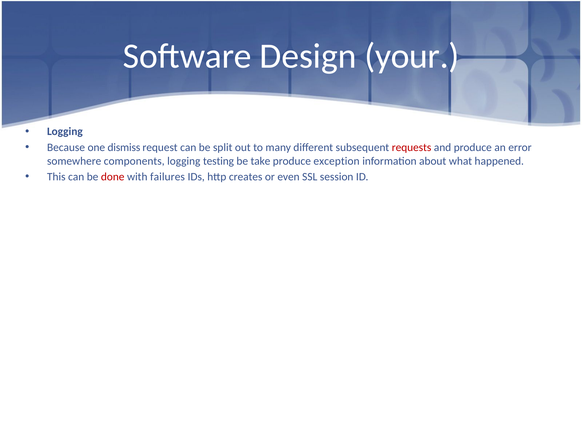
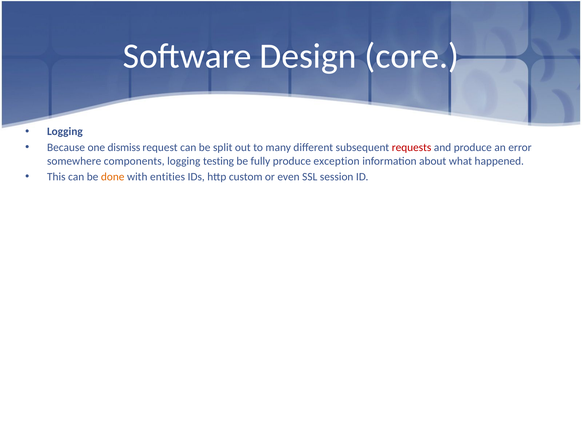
your: your -> core
take: take -> fully
done colour: red -> orange
failures: failures -> entities
creates: creates -> custom
